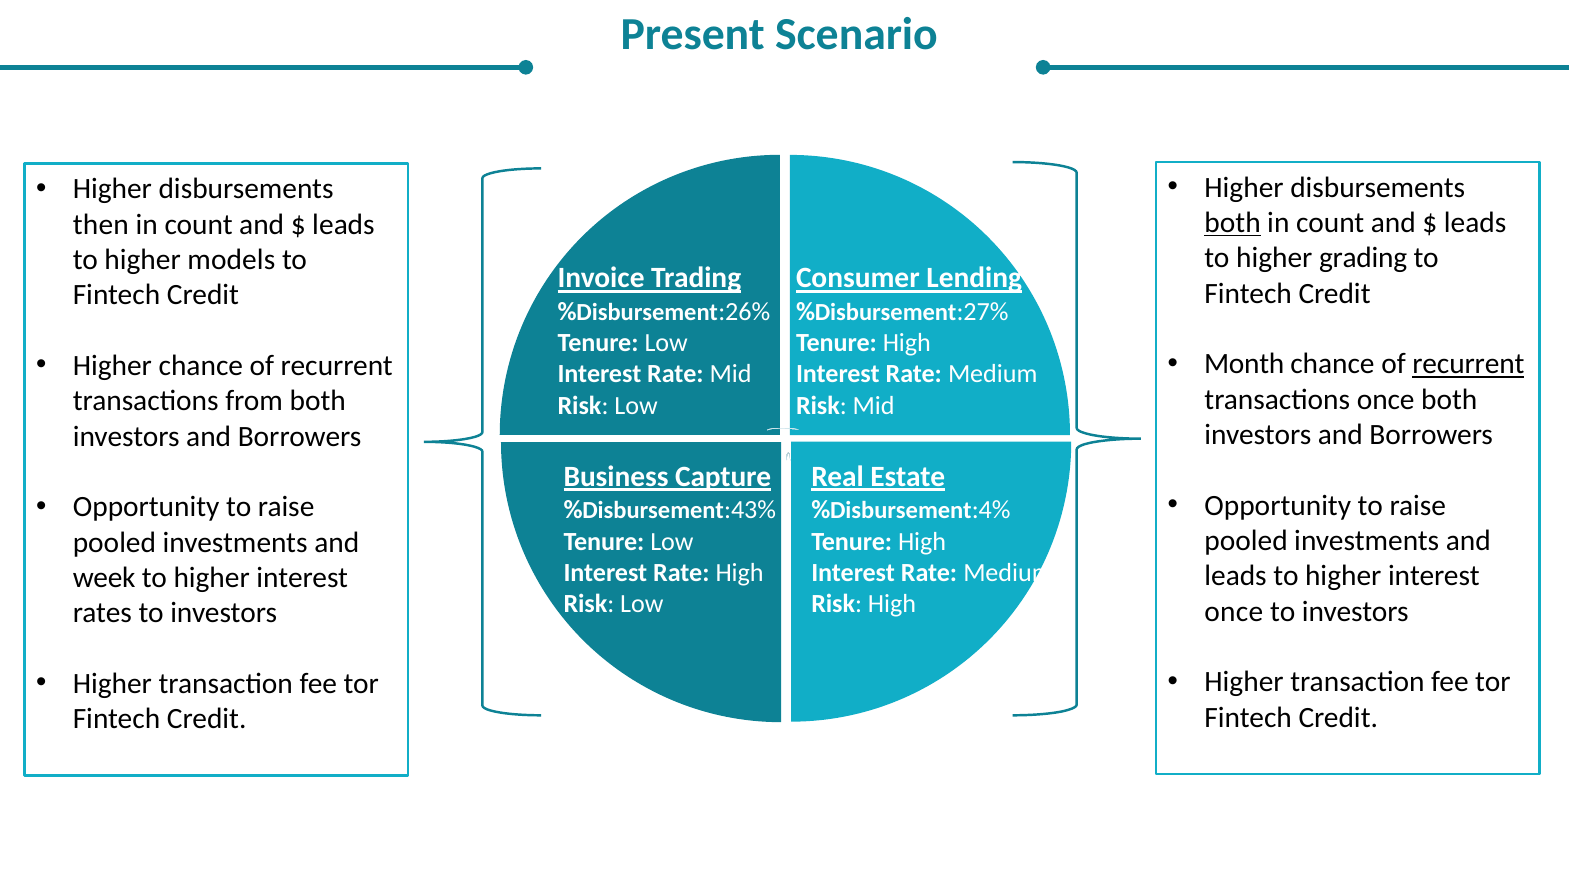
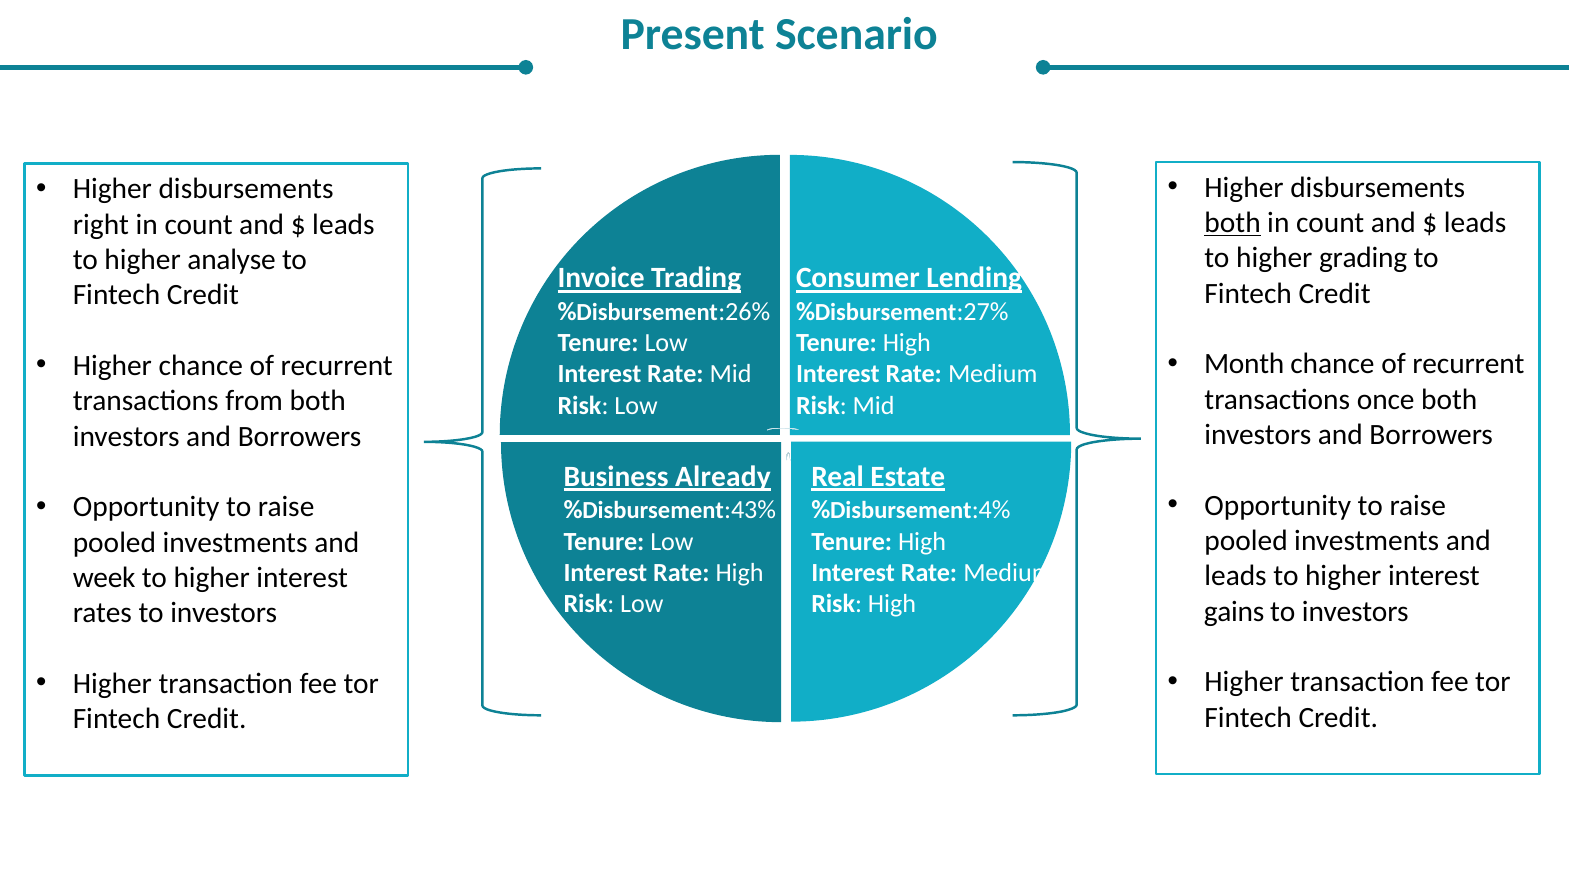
then: then -> right
models: models -> analyse
recurrent at (1468, 364) underline: present -> none
Capture: Capture -> Already
once at (1234, 611): once -> gains
